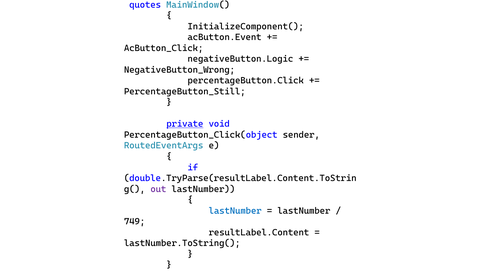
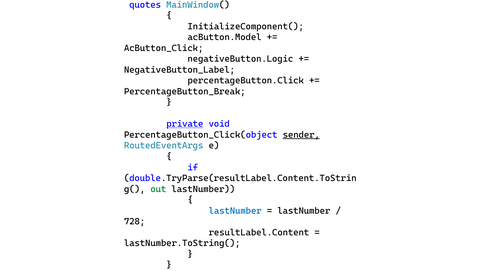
acButton.Event: acButton.Event -> acButton.Model
NegativeButton_Wrong: NegativeButton_Wrong -> NegativeButton_Label
PercentageButton_Still: PercentageButton_Still -> PercentageButton_Break
sender underline: none -> present
out colour: purple -> green
749: 749 -> 728
